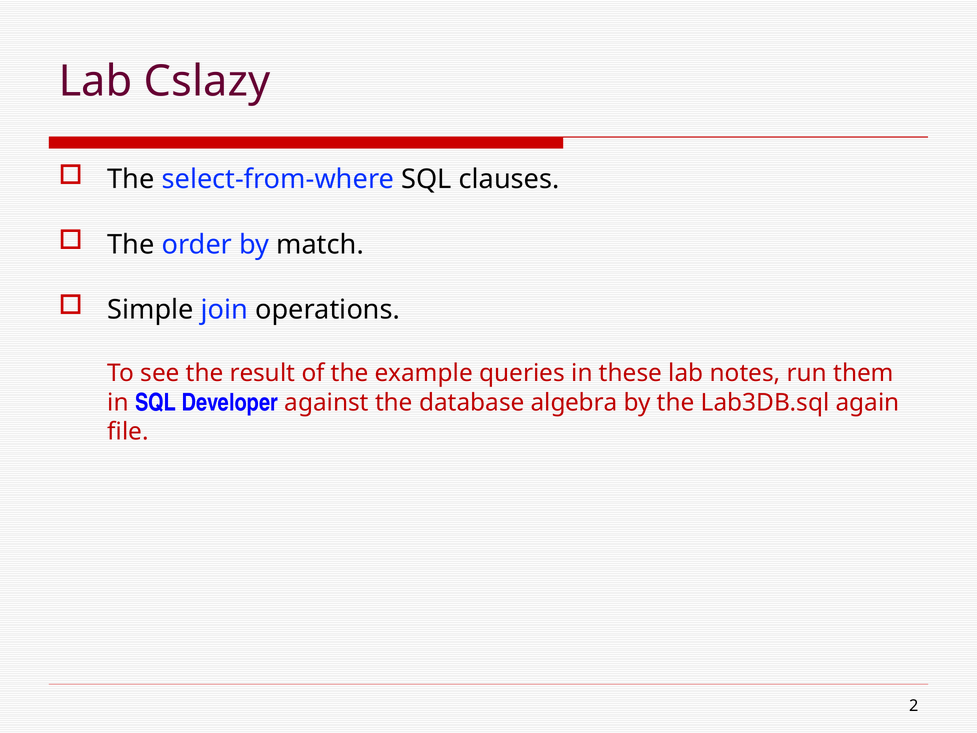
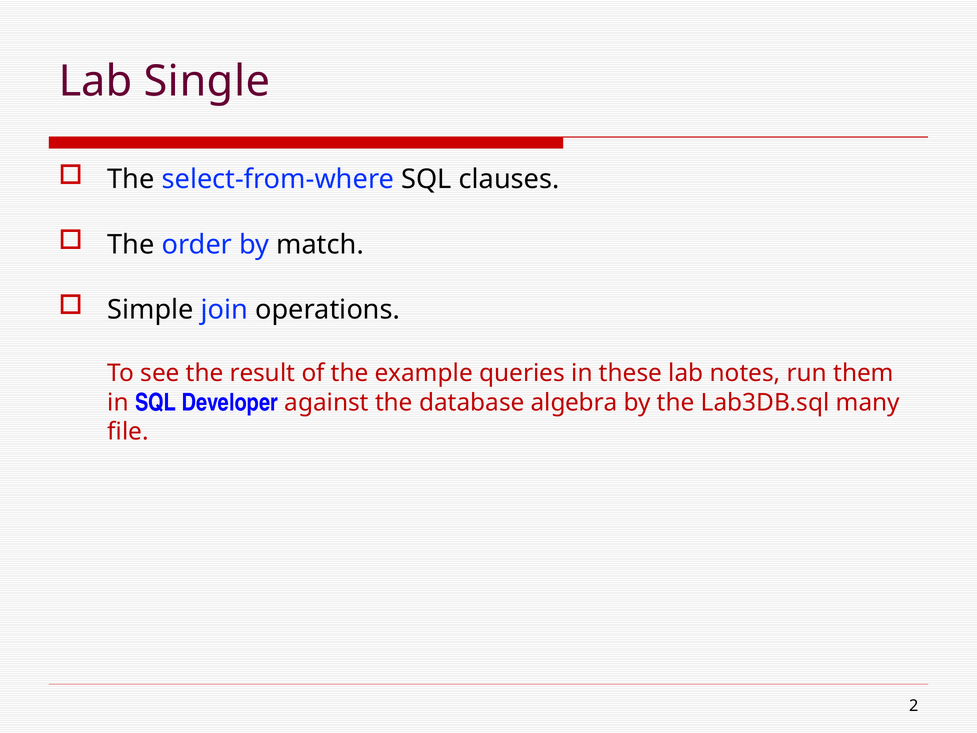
Cslazy: Cslazy -> Single
again: again -> many
